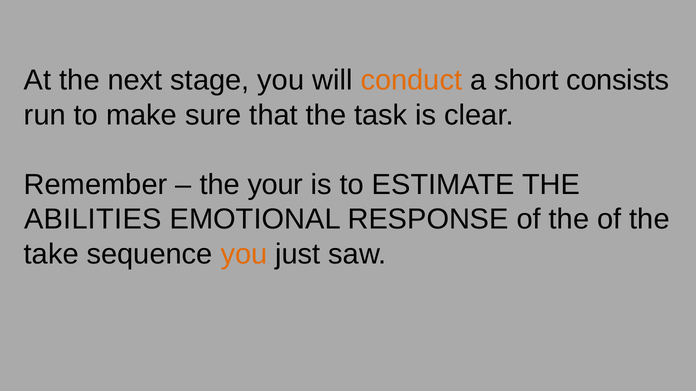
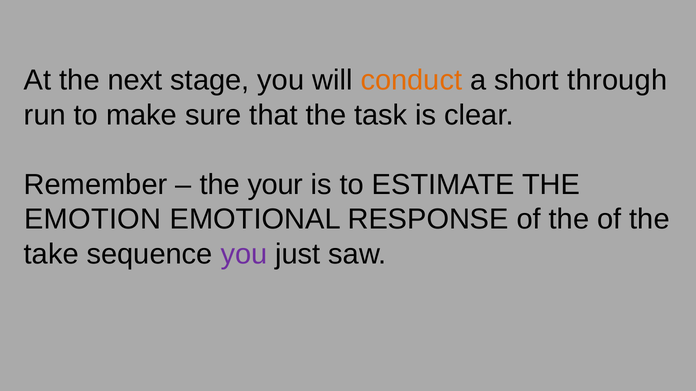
consists: consists -> through
ABILITIES: ABILITIES -> EMOTION
you at (244, 254) colour: orange -> purple
